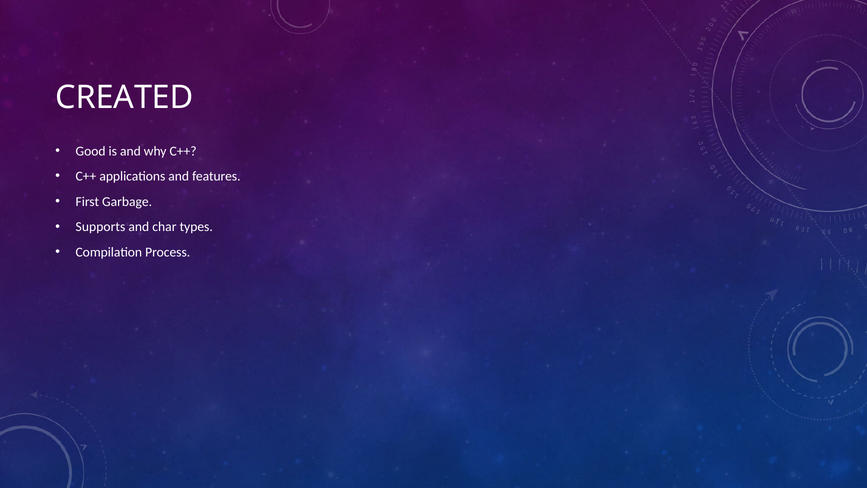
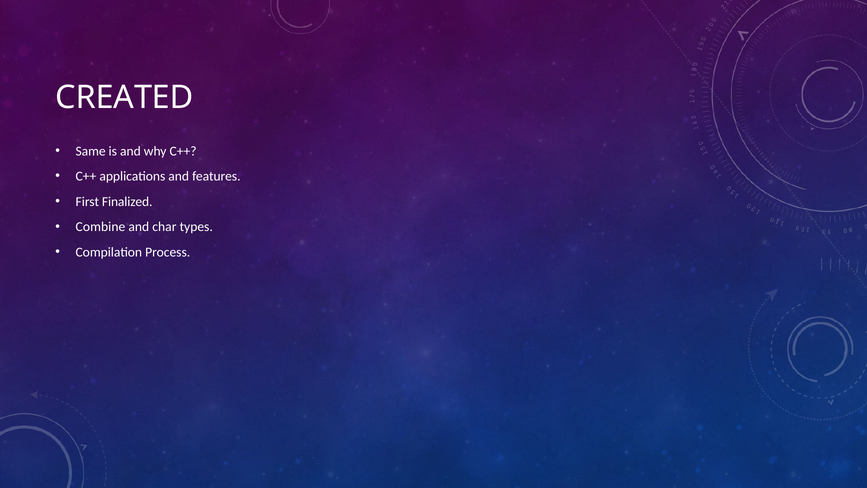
Good: Good -> Same
Garbage: Garbage -> Finalized
Supports: Supports -> Combine
